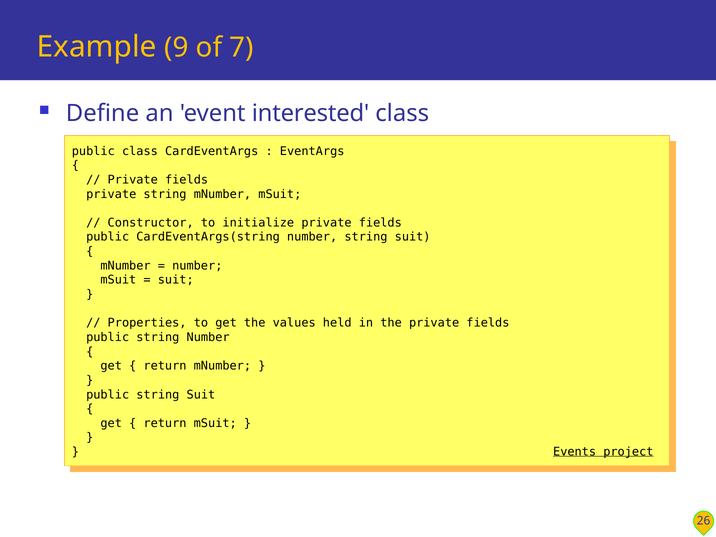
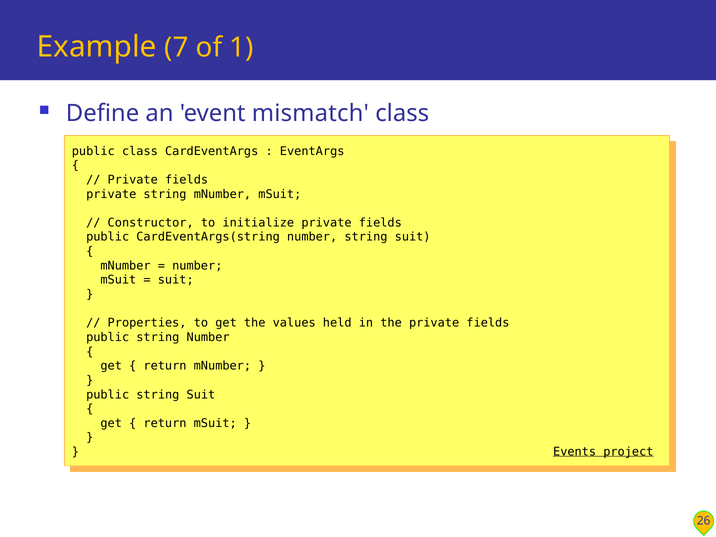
9: 9 -> 7
7: 7 -> 1
interested: interested -> mismatch
